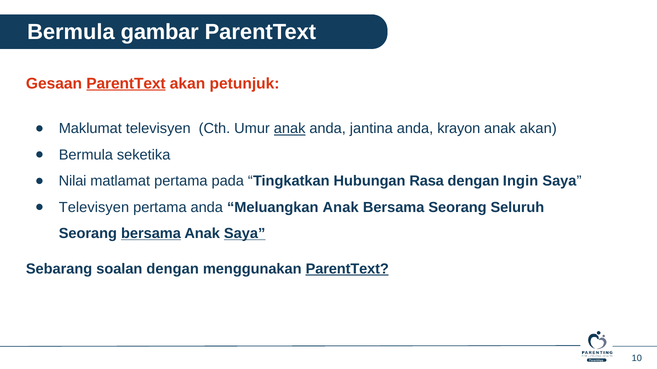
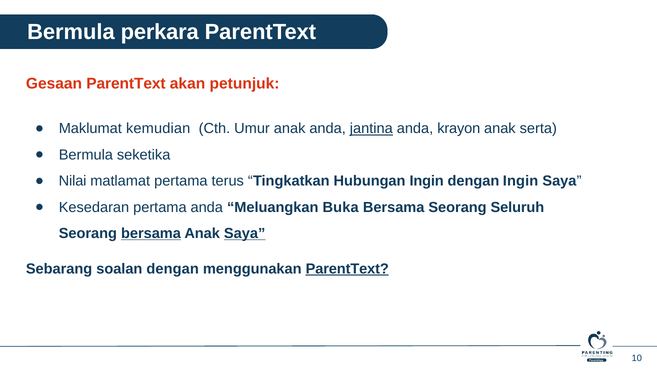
gambar: gambar -> perkara
ParentText at (126, 84) underline: present -> none
Maklumat televisyen: televisyen -> kemudian
anak at (290, 129) underline: present -> none
jantina underline: none -> present
anak akan: akan -> serta
pada: pada -> terus
Hubungan Rasa: Rasa -> Ingin
Televisyen at (94, 208): Televisyen -> Kesedaran
Meluangkan Anak: Anak -> Buka
